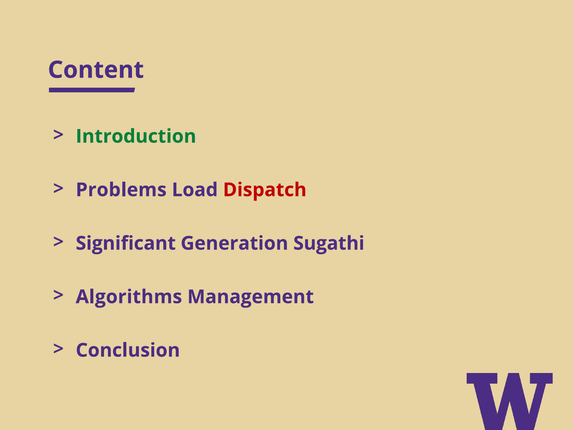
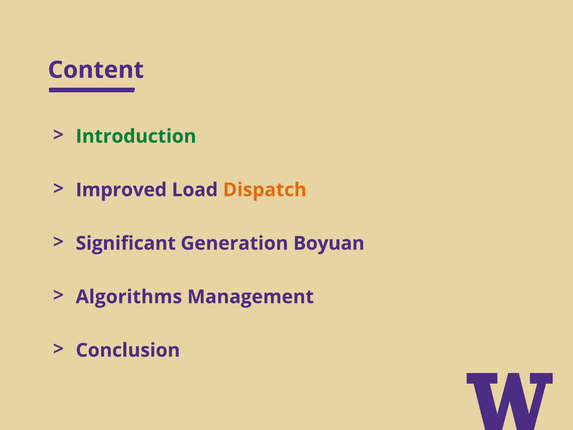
Problems: Problems -> Improved
Dispatch colour: red -> orange
Sugathi: Sugathi -> Boyuan
